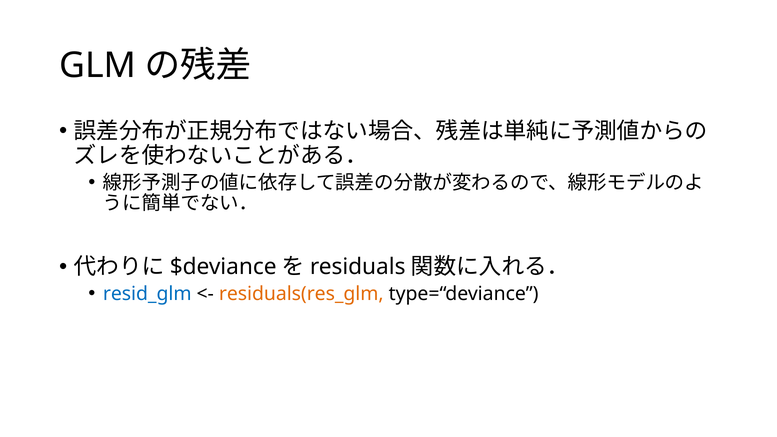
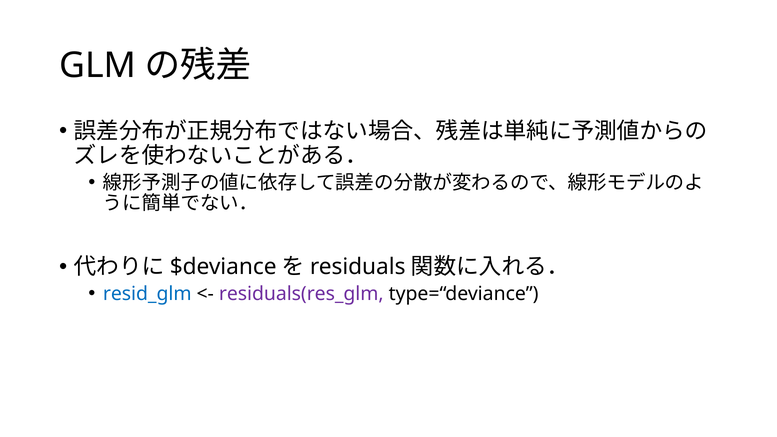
residuals(res_glm colour: orange -> purple
